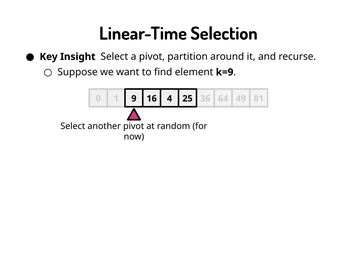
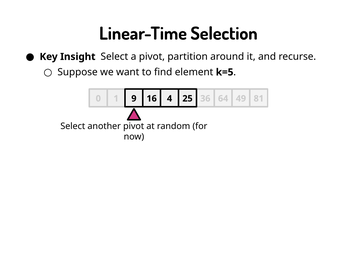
k=9: k=9 -> k=5
